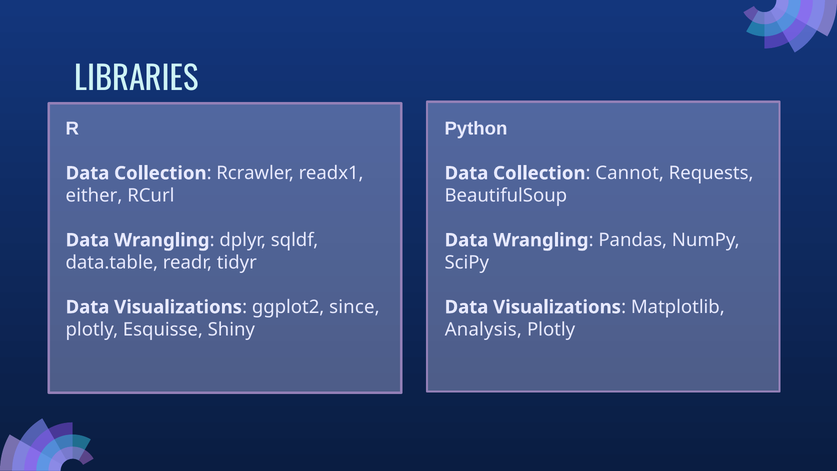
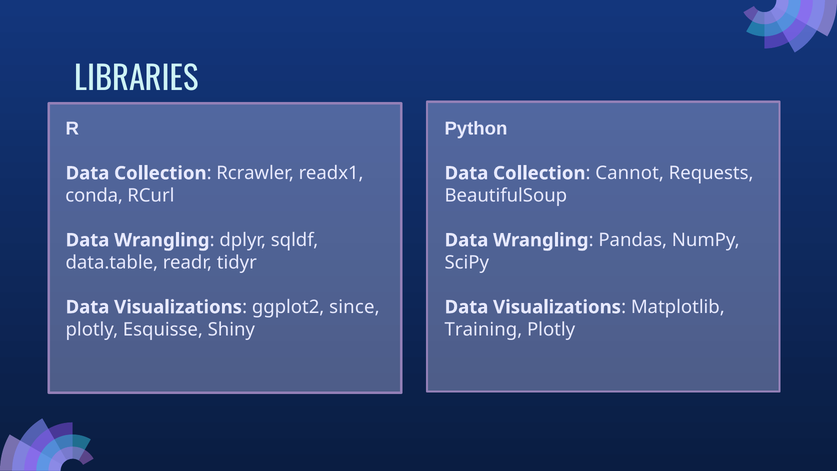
either: either -> conda
Analysis: Analysis -> Training
